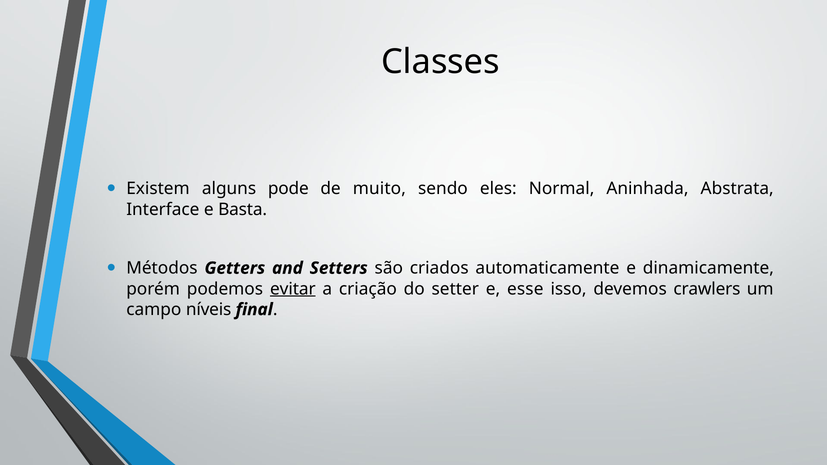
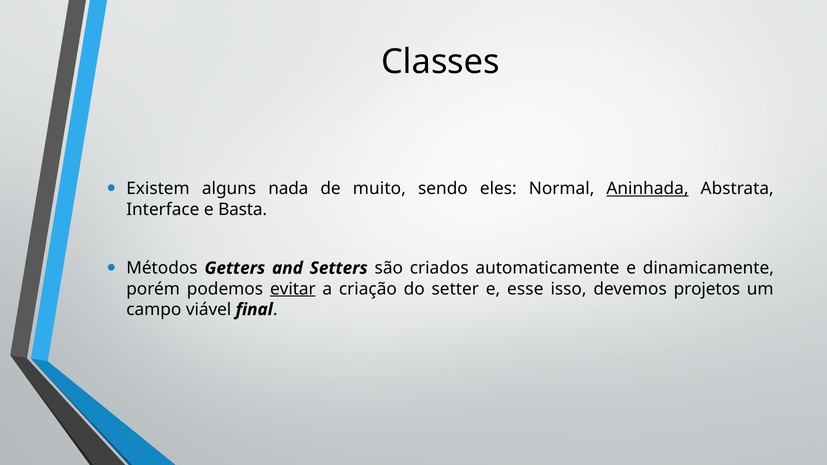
pode: pode -> nada
Aninhada underline: none -> present
crawlers: crawlers -> projetos
níveis: níveis -> viável
